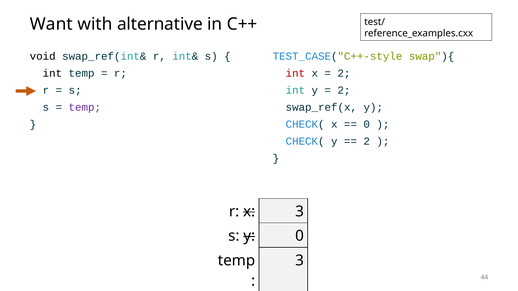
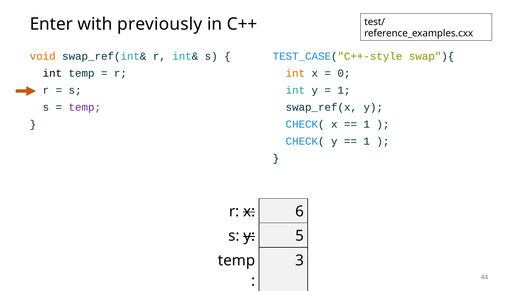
Want: Want -> Enter
alternative: alternative -> previously
void colour: black -> orange
int at (295, 73) colour: red -> orange
2 at (344, 73): 2 -> 0
2 at (344, 90): 2 -> 1
0 at (367, 124): 0 -> 1
2 at (367, 142): 2 -> 1
x 3: 3 -> 6
y 0: 0 -> 5
